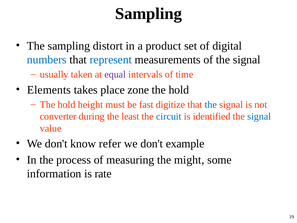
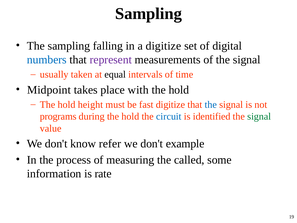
distort: distort -> falling
a product: product -> digitize
represent colour: blue -> purple
equal colour: purple -> black
Elements: Elements -> Midpoint
zone: zone -> with
converter: converter -> programs
during the least: least -> hold
signal at (259, 116) colour: blue -> green
might: might -> called
